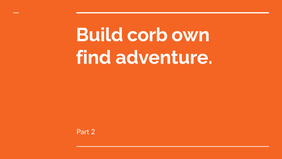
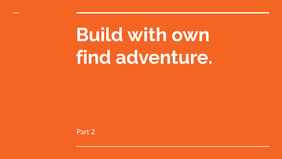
corb: corb -> with
